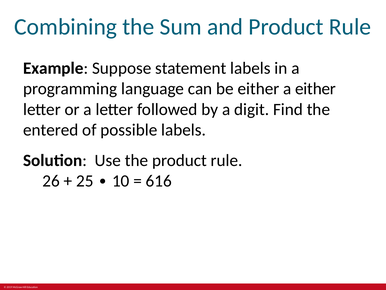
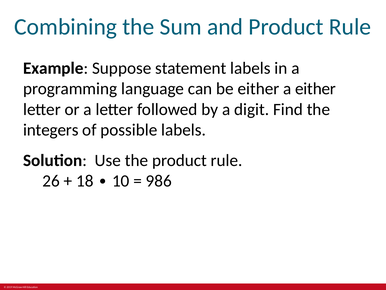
entered: entered -> integers
25: 25 -> 18
616: 616 -> 986
